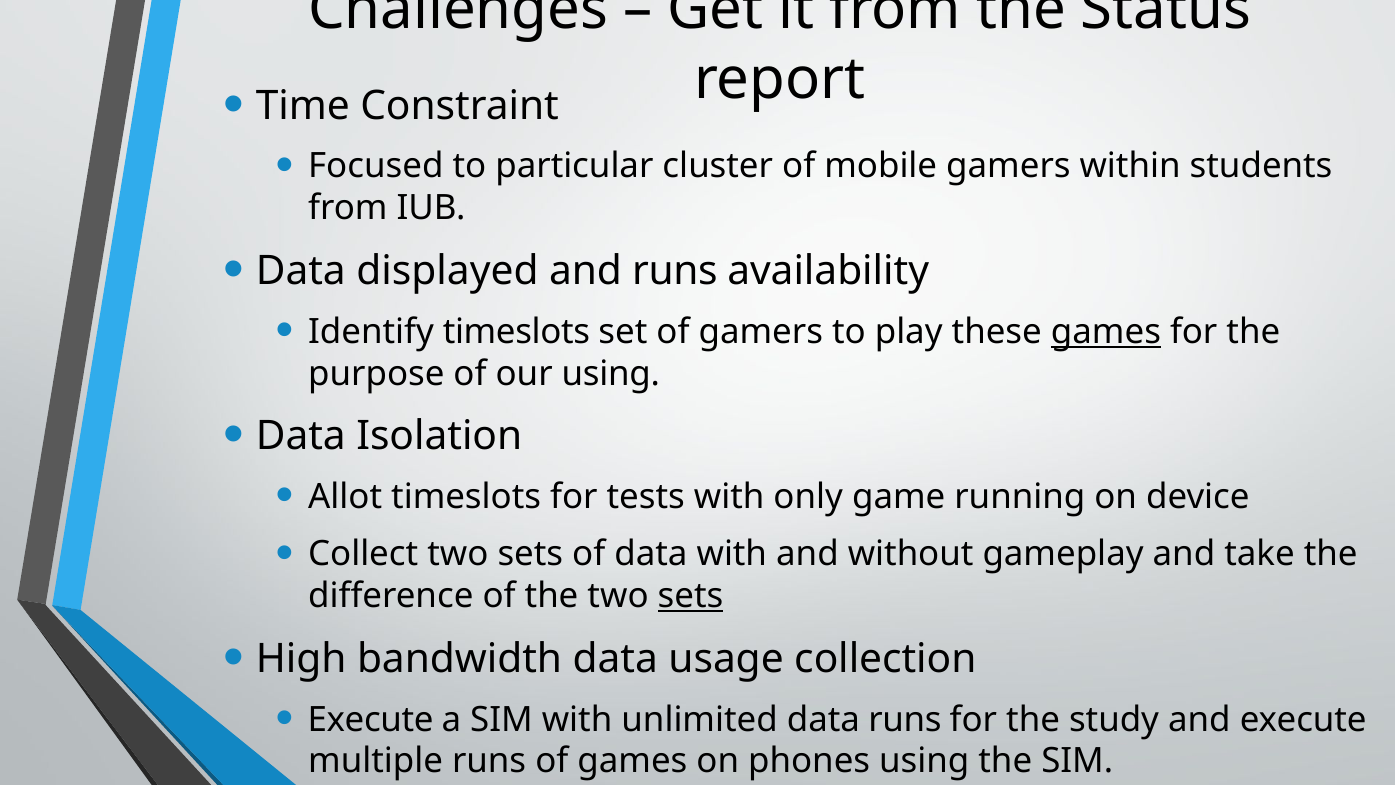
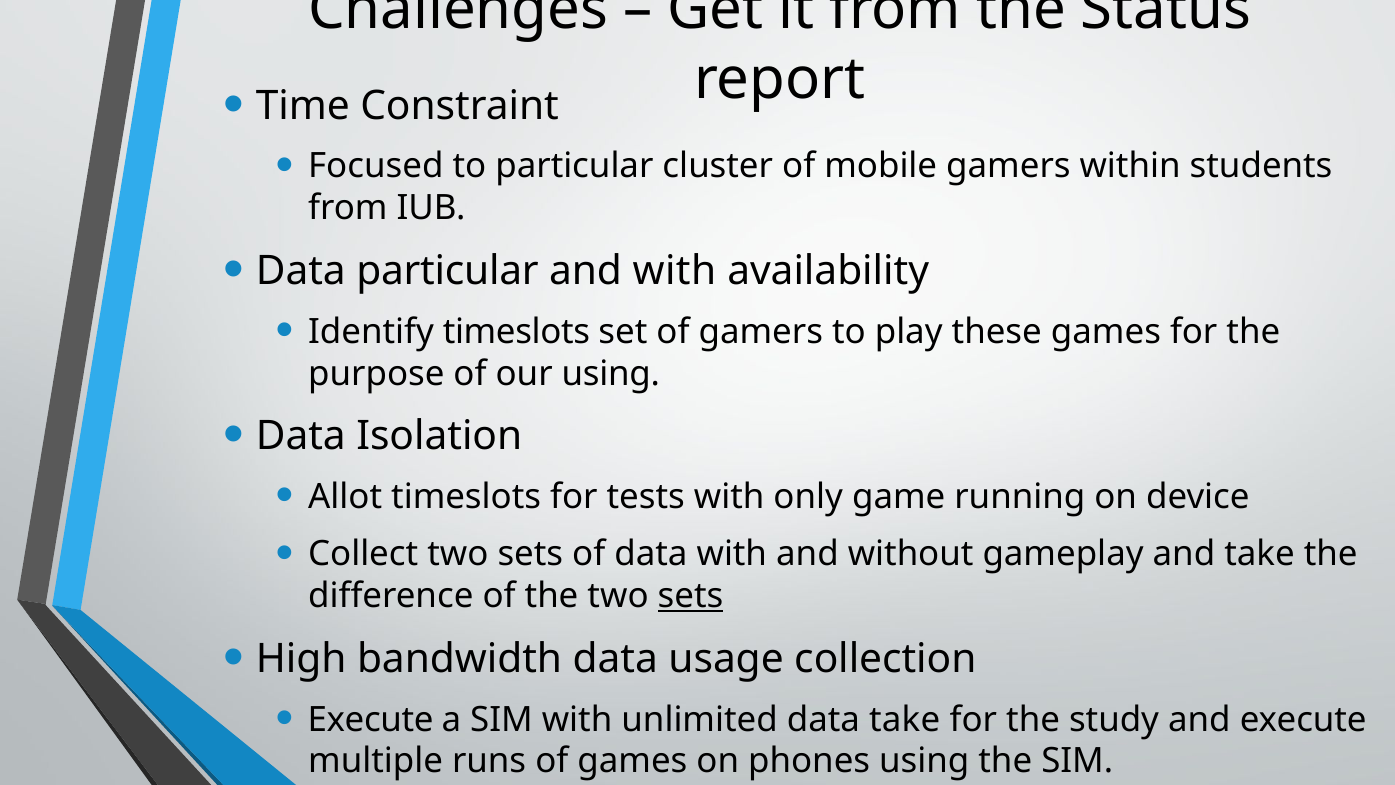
Data displayed: displayed -> particular
and runs: runs -> with
games at (1106, 331) underline: present -> none
data runs: runs -> take
